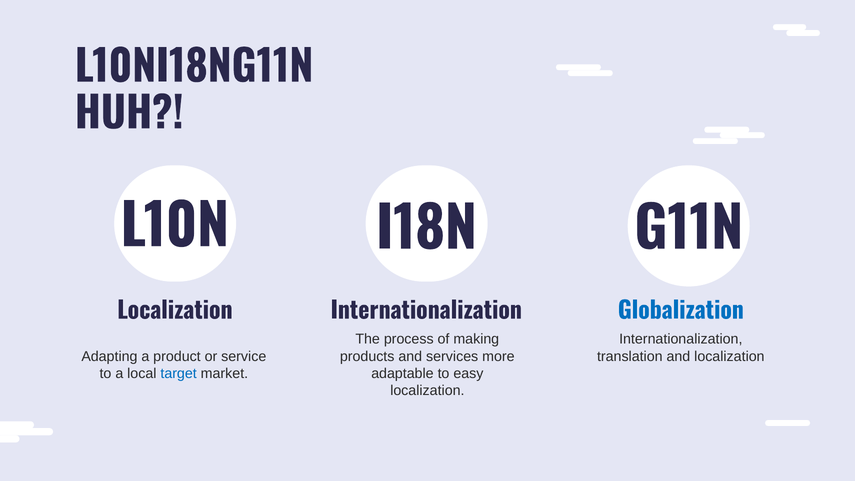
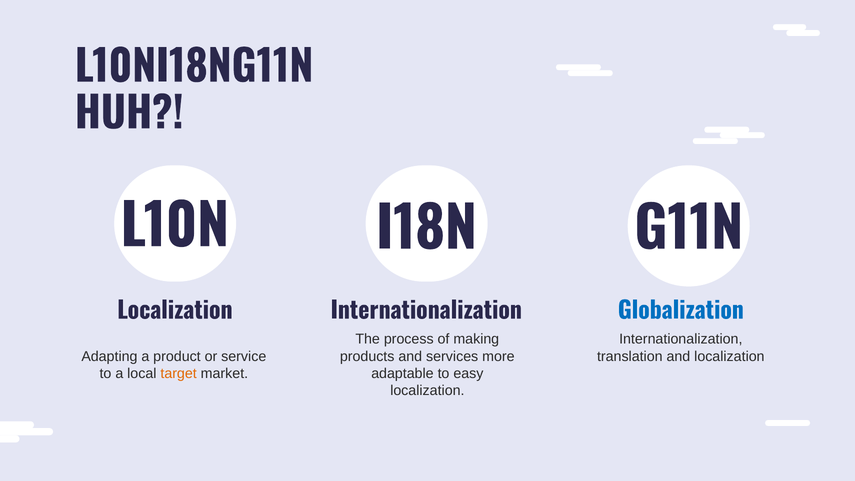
target colour: blue -> orange
